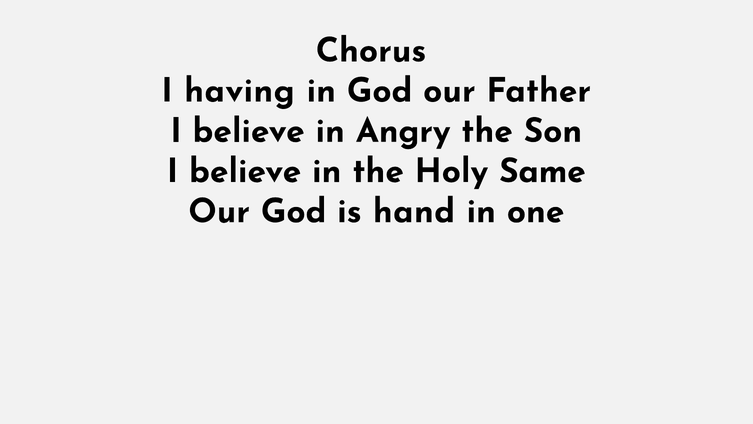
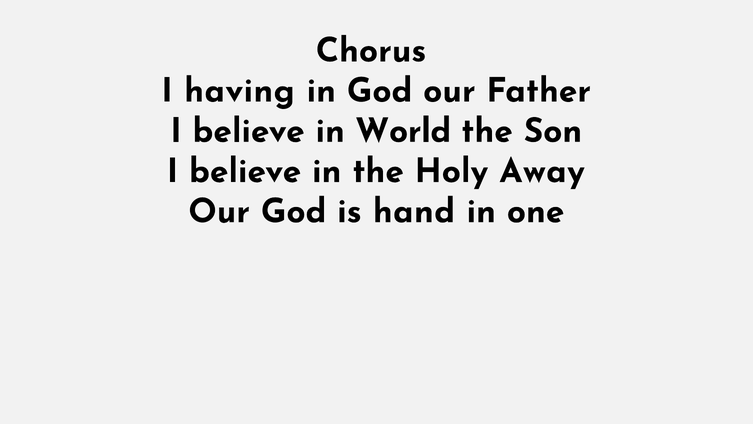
Angry: Angry -> World
Same: Same -> Away
